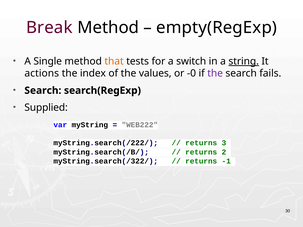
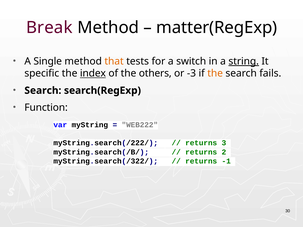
empty(RegExp: empty(RegExp -> matter(RegExp
actions: actions -> specific
index underline: none -> present
values: values -> others
-0: -0 -> -3
the at (215, 73) colour: purple -> orange
Supplied: Supplied -> Function
